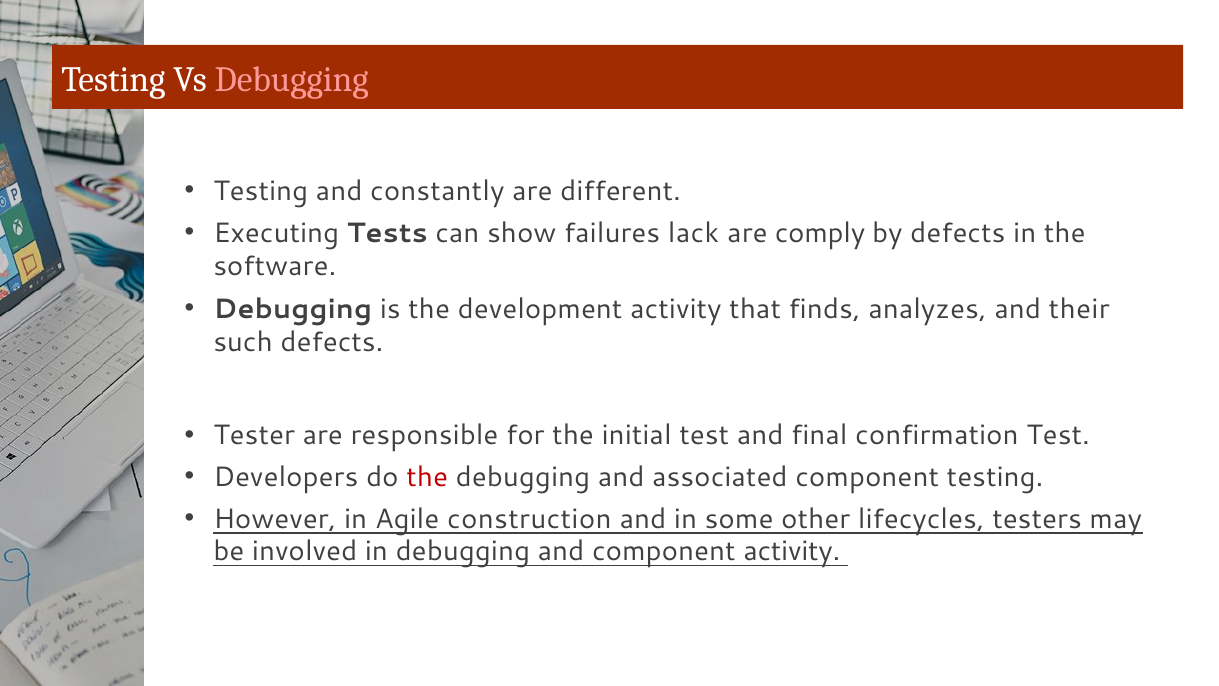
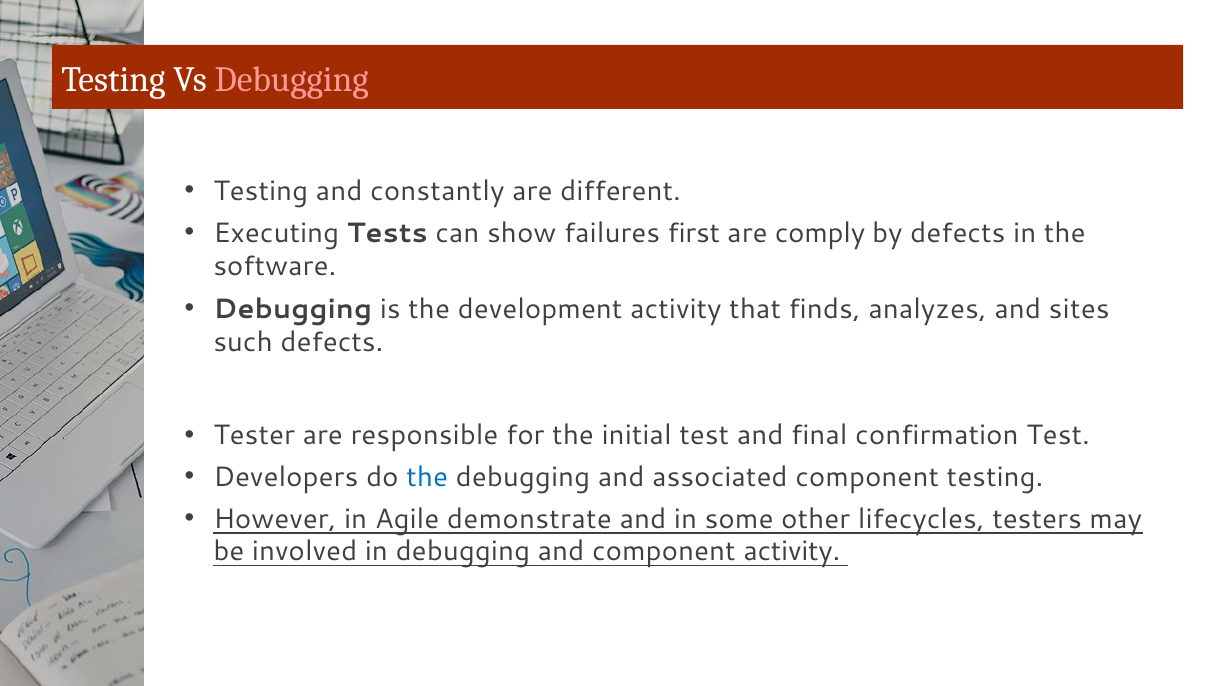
lack: lack -> first
their: their -> sites
the at (427, 477) colour: red -> blue
construction: construction -> demonstrate
